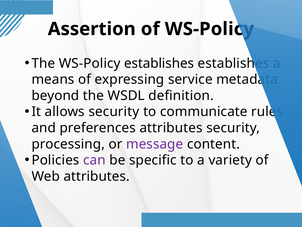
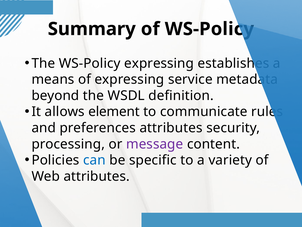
Assertion: Assertion -> Summary
establishes at (159, 63): establishes -> expressing
security at (114, 112): security -> element
can colour: purple -> blue
